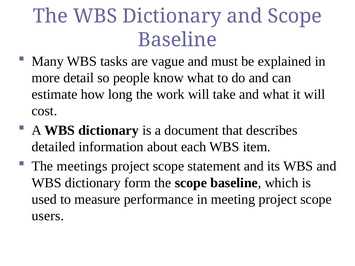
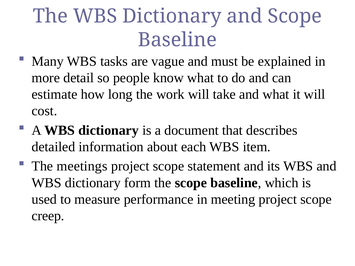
users: users -> creep
